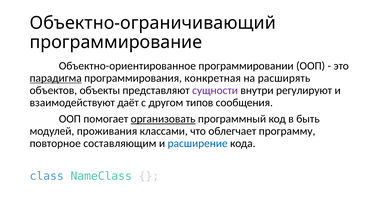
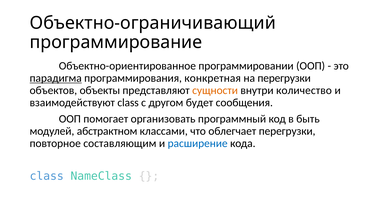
на расширять: расширять -> перегрузки
сущности colour: purple -> orange
регулируют: регулируют -> количество
взаимодействуют даёт: даёт -> class
типов: типов -> будет
организовать underline: present -> none
проживания: проживания -> абстрактном
облегчает программу: программу -> перегрузки
